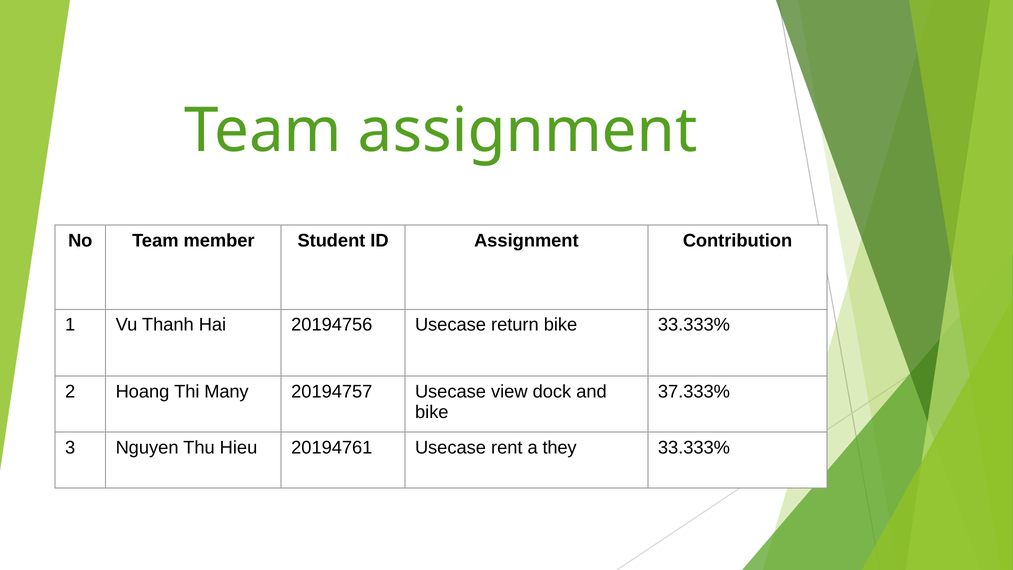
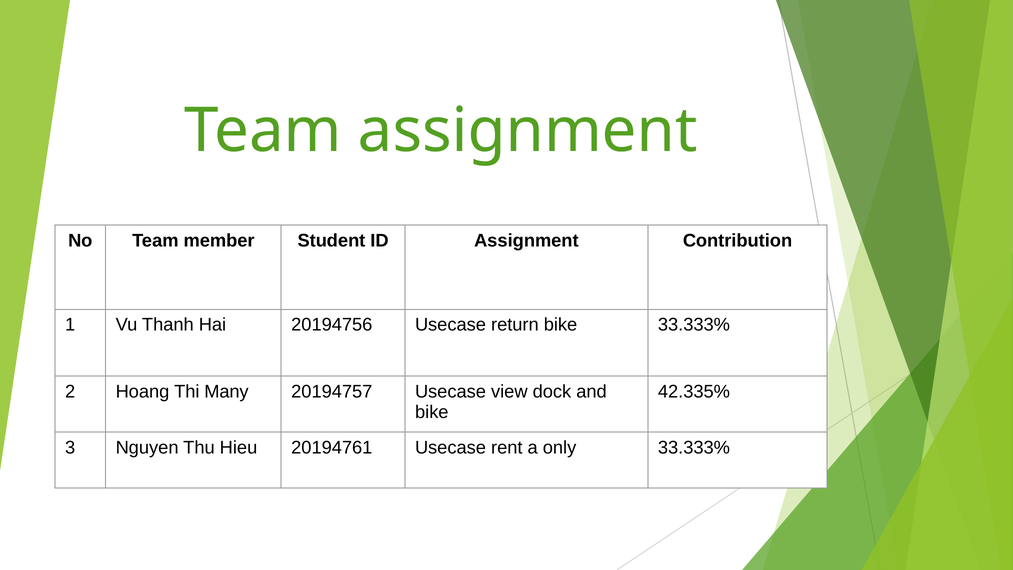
37.333%: 37.333% -> 42.335%
they: they -> only
